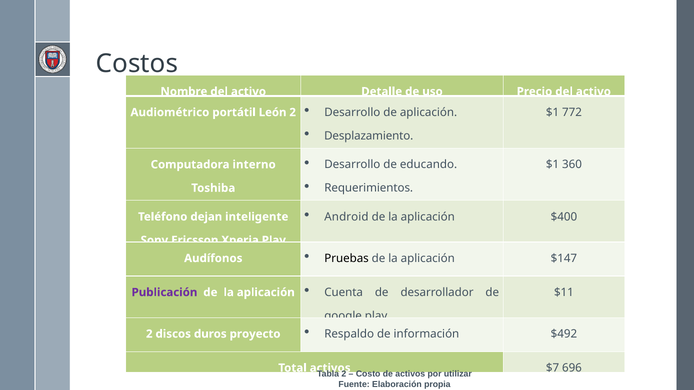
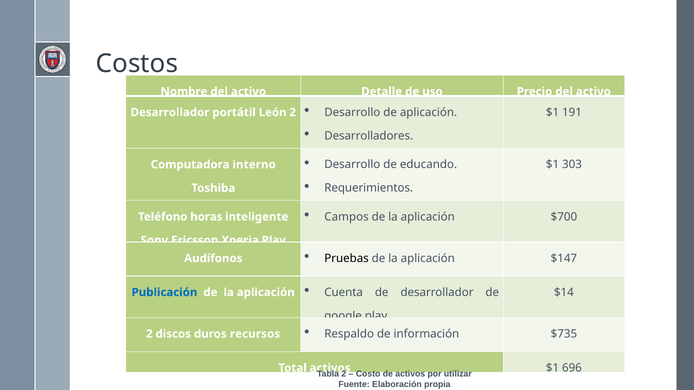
772: 772 -> 191
Audiométrico at (170, 112): Audiométrico -> Desarrollador
Desplazamiento: Desplazamiento -> Desarrolladores
360: 360 -> 303
Android: Android -> Campos
$400: $400 -> $700
dejan: dejan -> horas
$11: $11 -> $14
Publicación colour: purple -> blue
duros proyecto: proyecto -> recursos
$492: $492 -> $735
$7 at (553, 368): $7 -> $1
